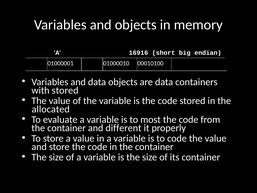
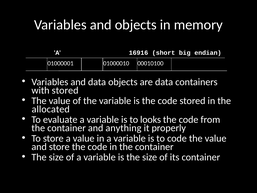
most: most -> looks
different: different -> anything
